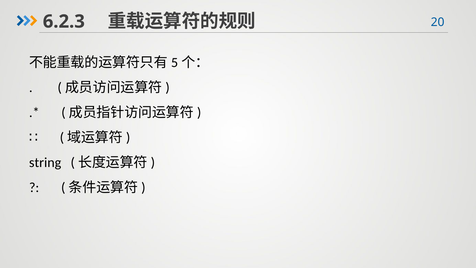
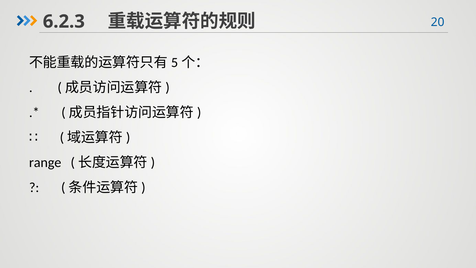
string: string -> range
